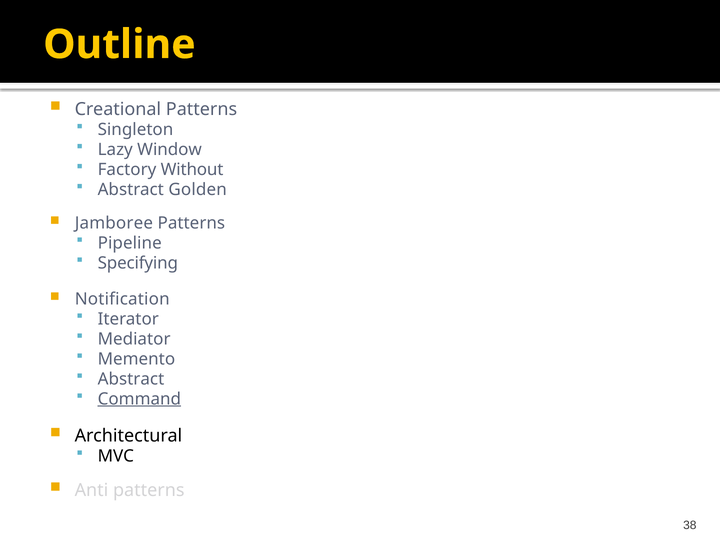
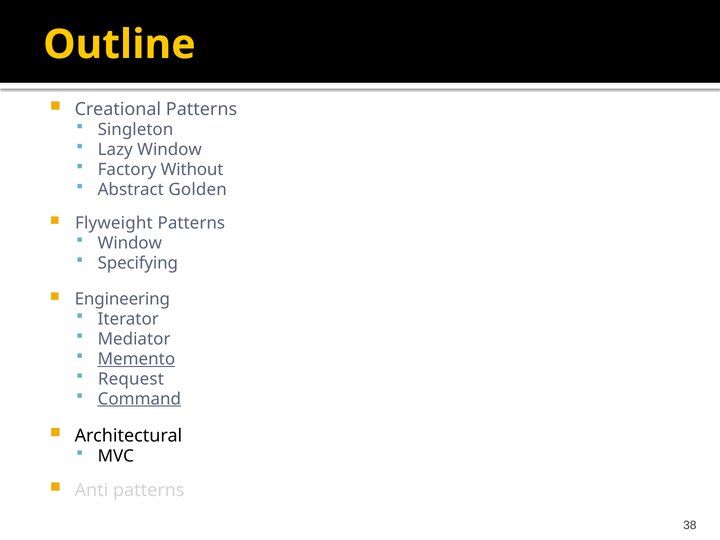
Jamboree: Jamboree -> Flyweight
Pipeline at (130, 243): Pipeline -> Window
Notification: Notification -> Engineering
Memento underline: none -> present
Abstract at (131, 379): Abstract -> Request
